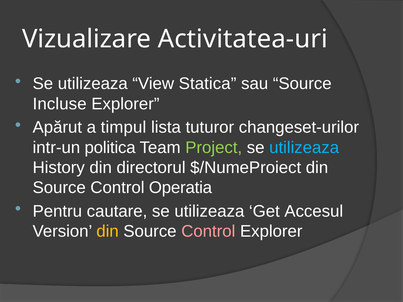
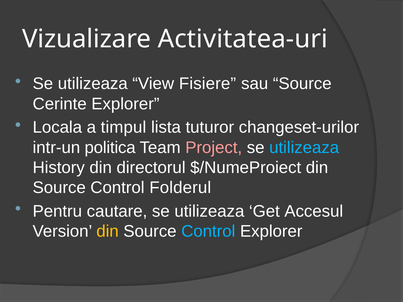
Statica: Statica -> Fisiere
Incluse: Incluse -> Cerinte
Apărut: Apărut -> Locala
Project colour: light green -> pink
Operatia: Operatia -> Folderul
Control at (208, 232) colour: pink -> light blue
